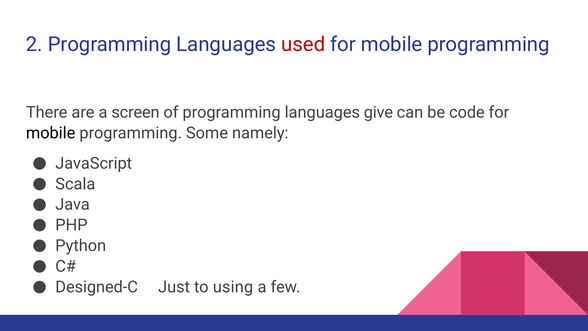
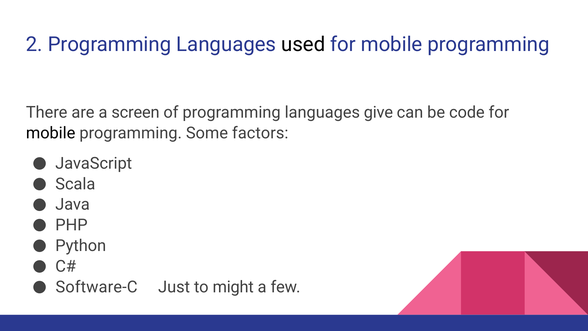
used colour: red -> black
namely: namely -> factors
Designed-C: Designed-C -> Software-C
using: using -> might
